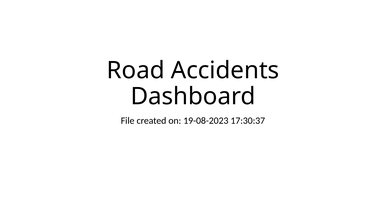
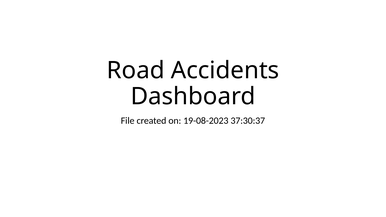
17:30:37: 17:30:37 -> 37:30:37
